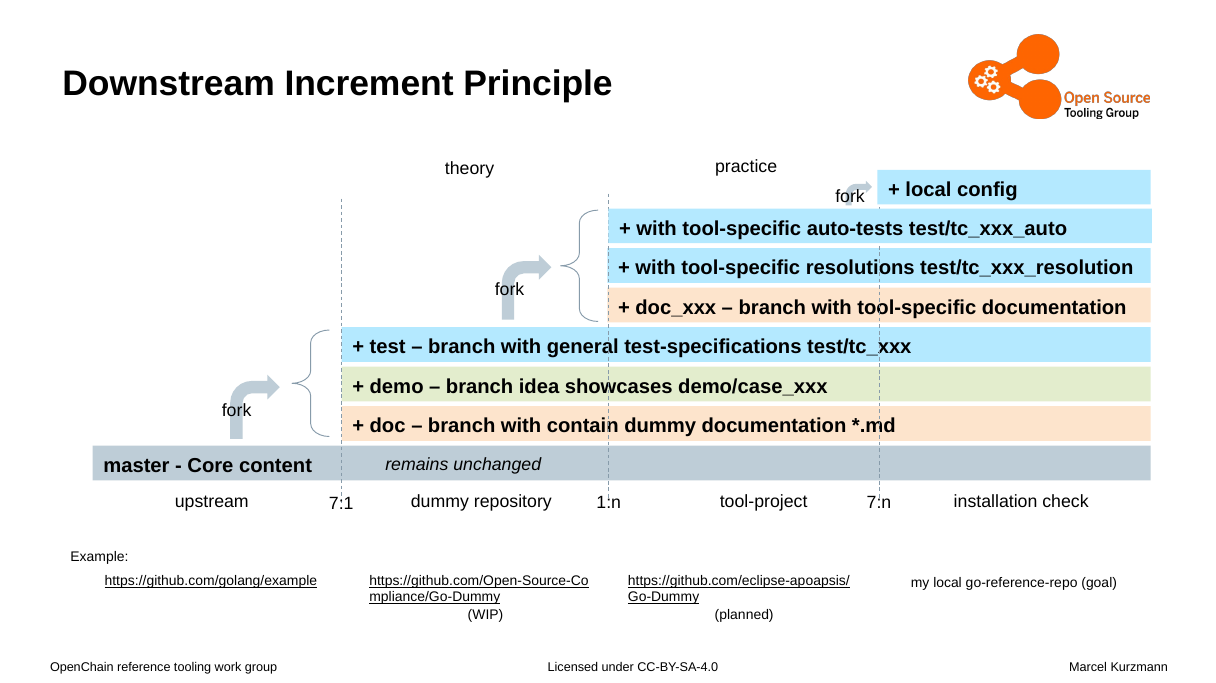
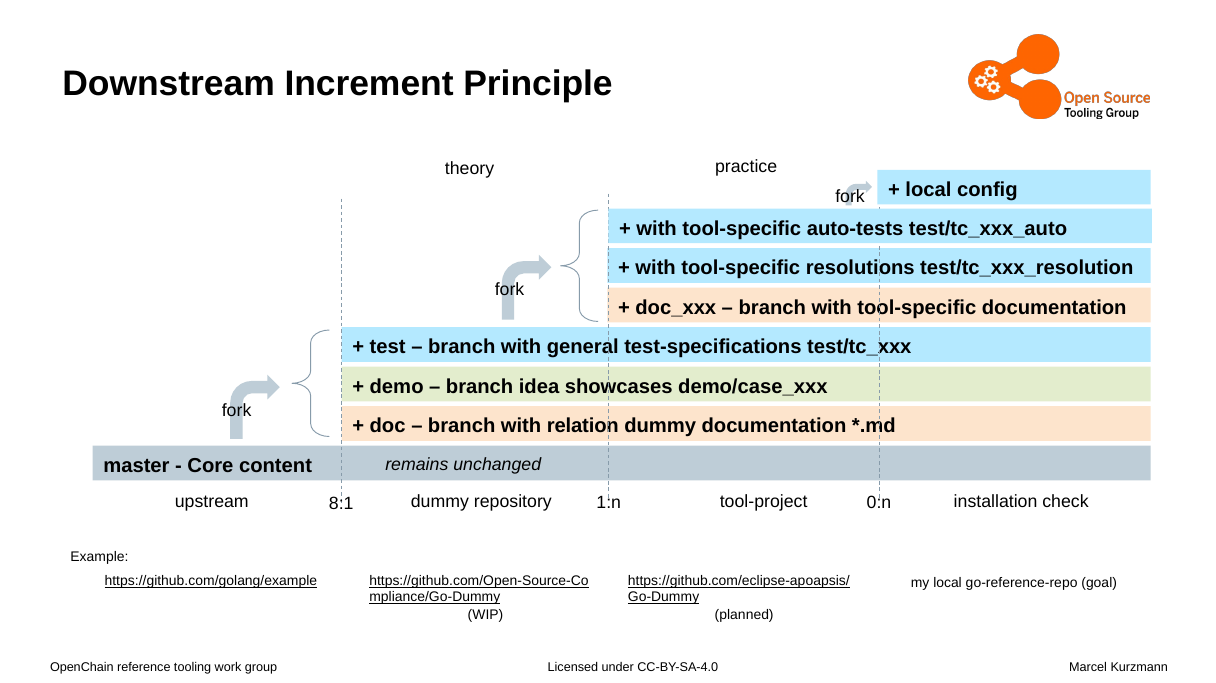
contain: contain -> relation
7:1: 7:1 -> 8:1
7:n: 7:n -> 0:n
